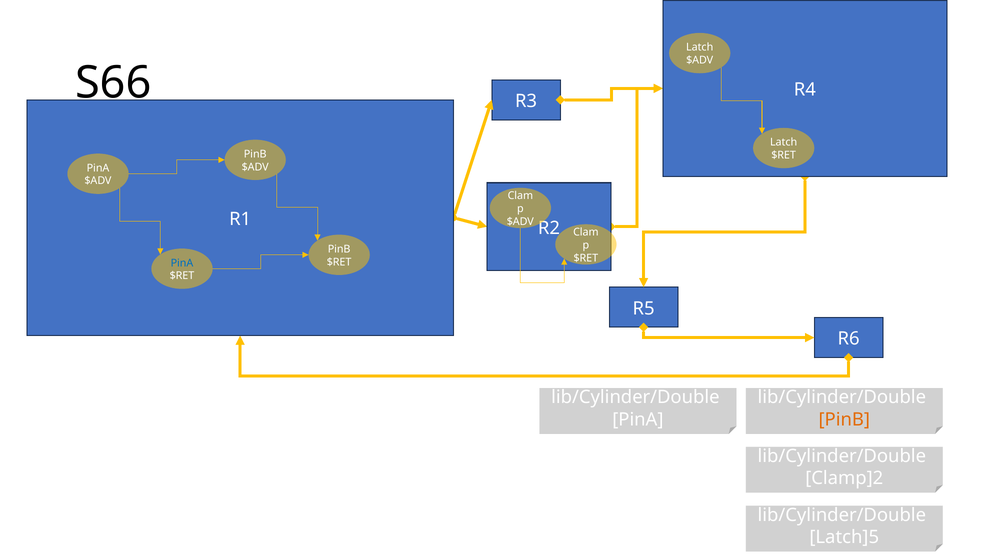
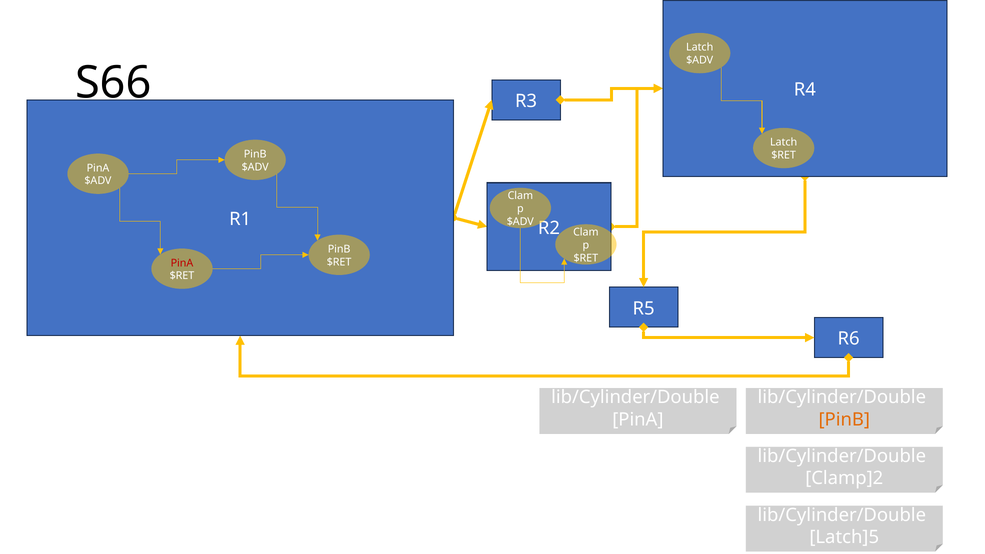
PinA at (182, 263) colour: blue -> red
